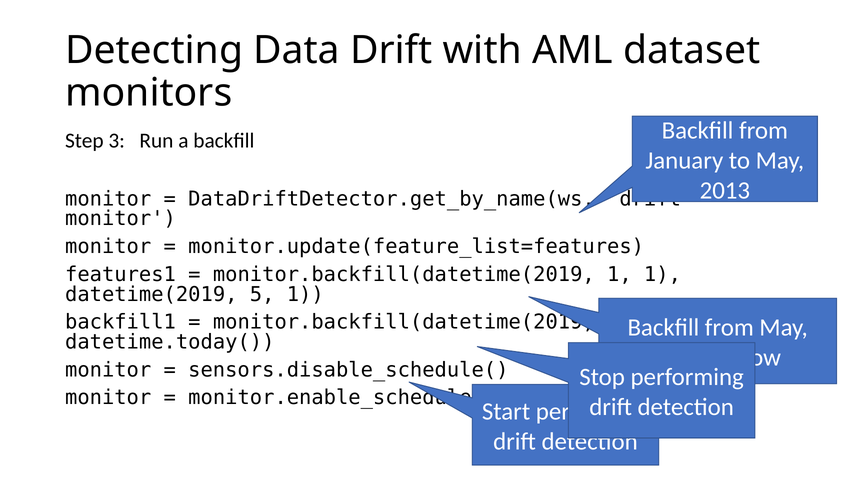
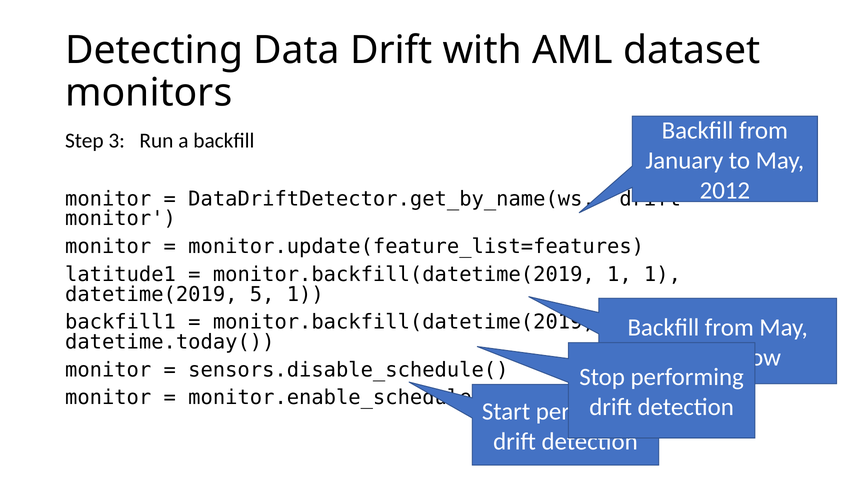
2013: 2013 -> 2012
features1: features1 -> latitude1
